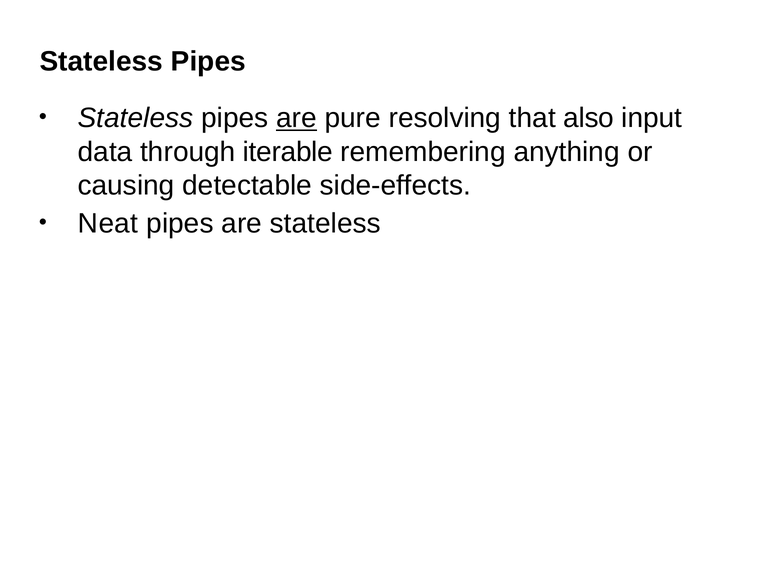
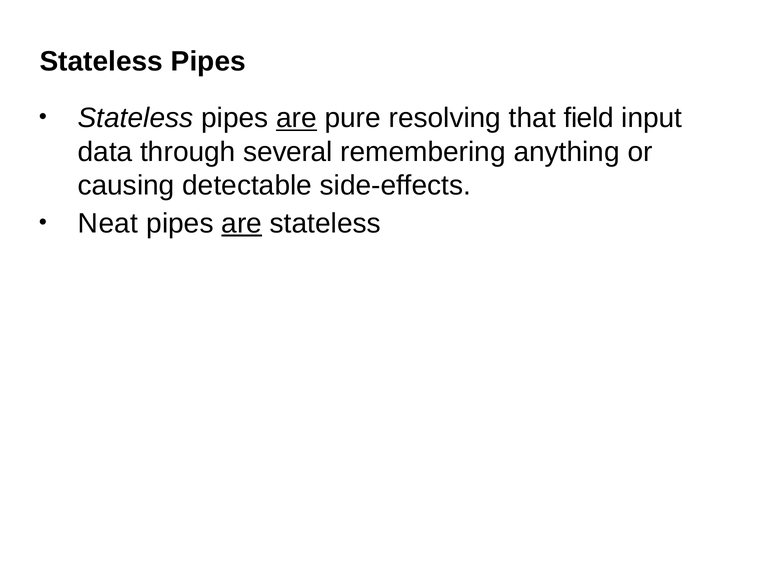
also: also -> field
iterable: iterable -> several
are at (242, 224) underline: none -> present
